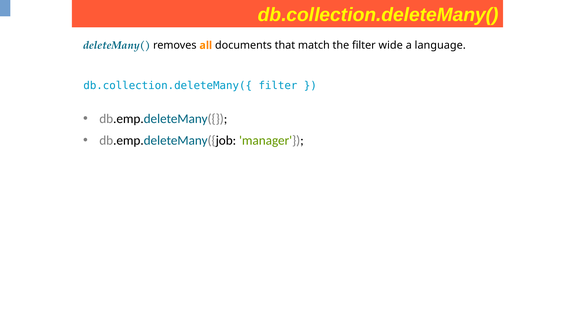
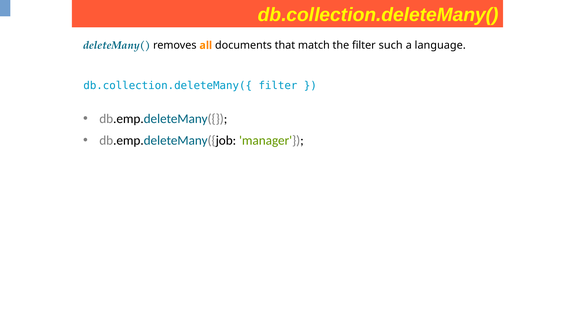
wide: wide -> such
